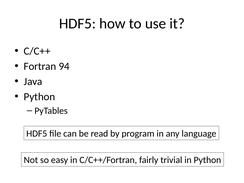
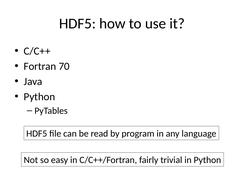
94: 94 -> 70
